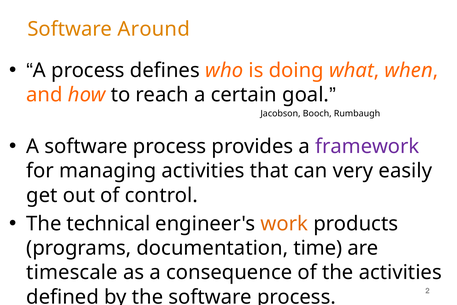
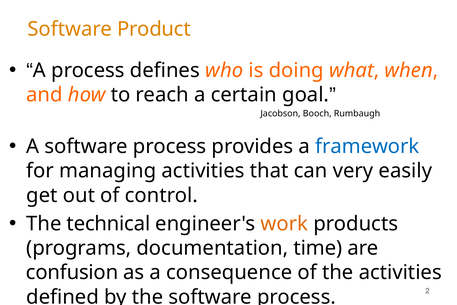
Around: Around -> Product
framework colour: purple -> blue
timescale: timescale -> confusion
